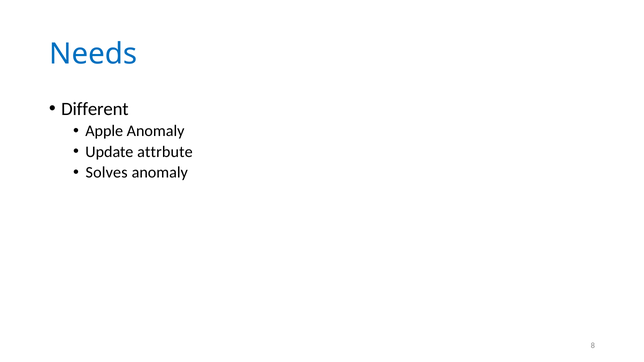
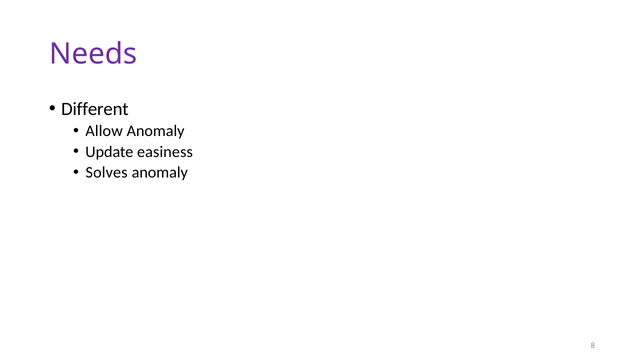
Needs colour: blue -> purple
Apple: Apple -> Allow
attrbute: attrbute -> easiness
